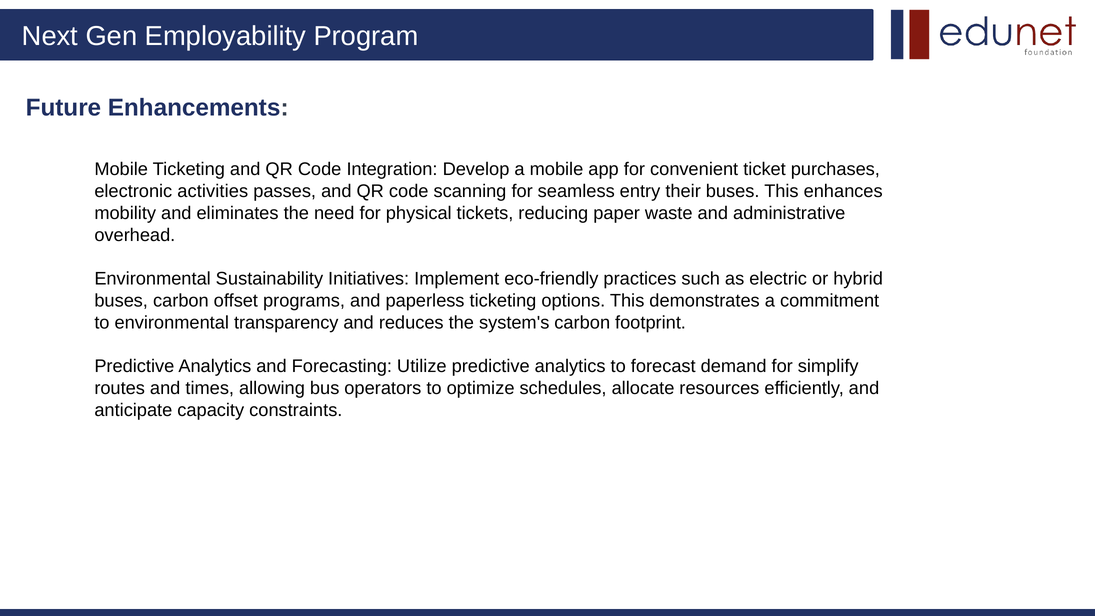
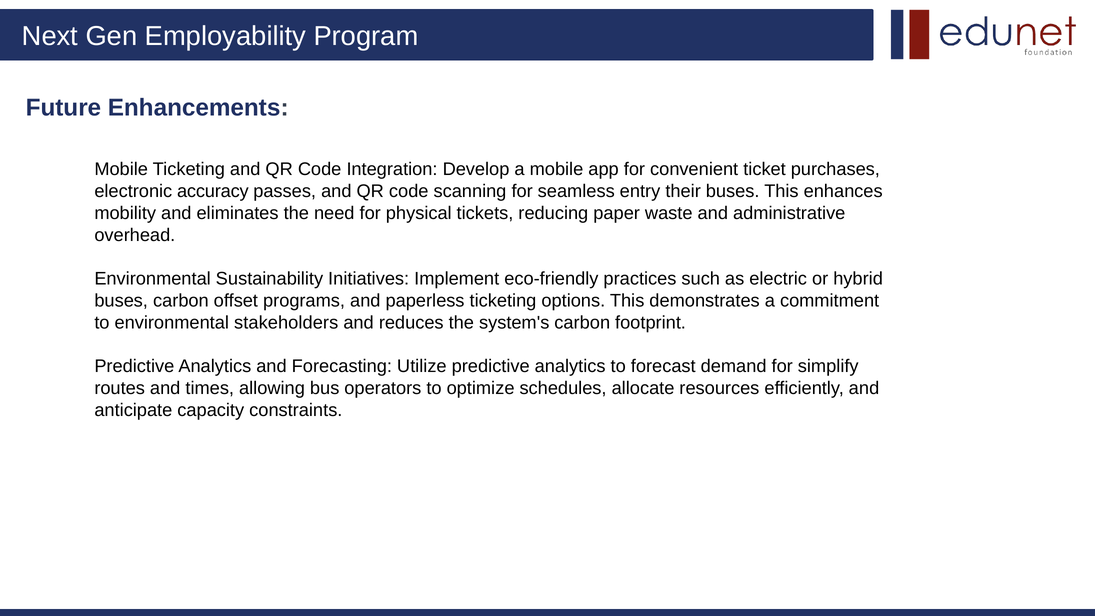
activities: activities -> accuracy
transparency: transparency -> stakeholders
